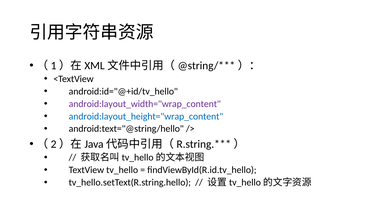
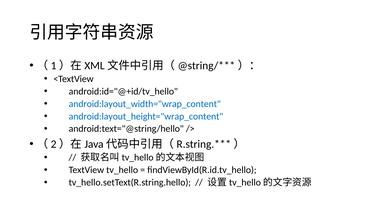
android:layout_width="wrap_content colour: purple -> blue
